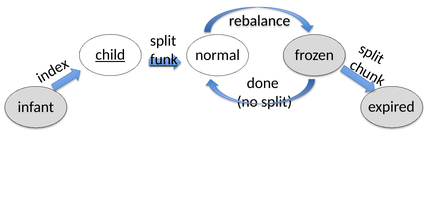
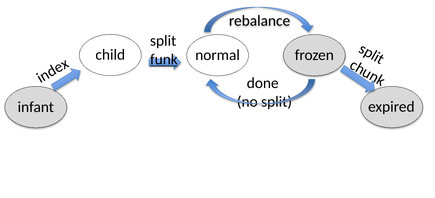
child underline: present -> none
